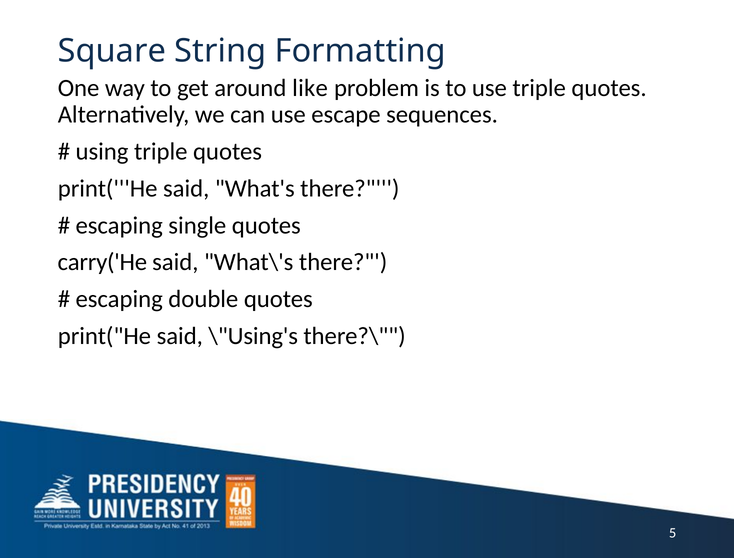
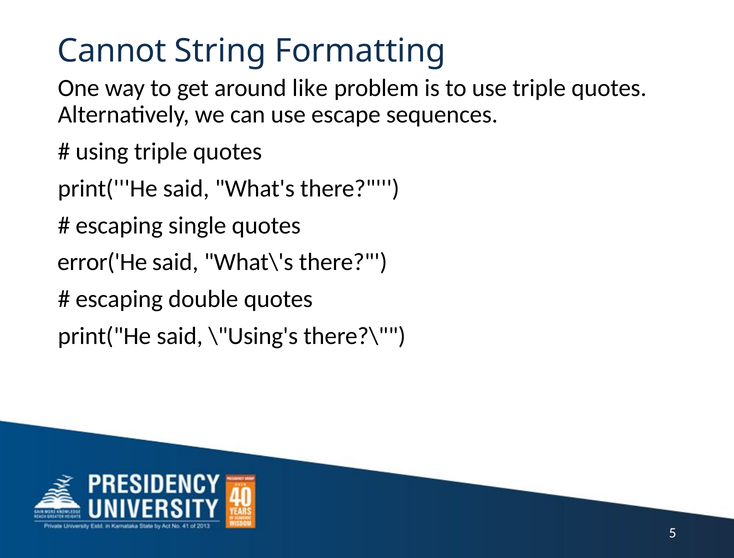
Square: Square -> Cannot
carry('He: carry('He -> error('He
